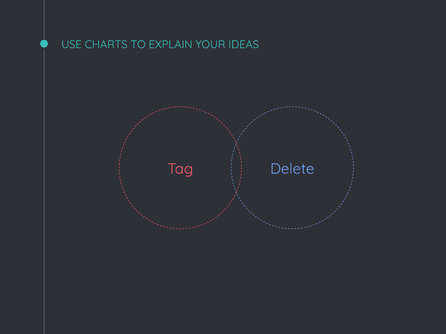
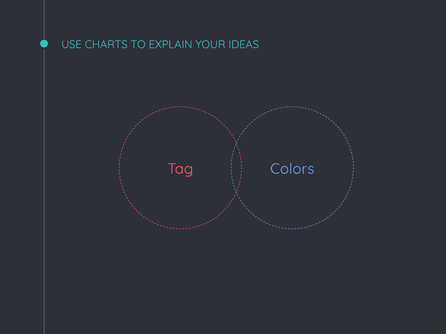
Delete: Delete -> Colors
